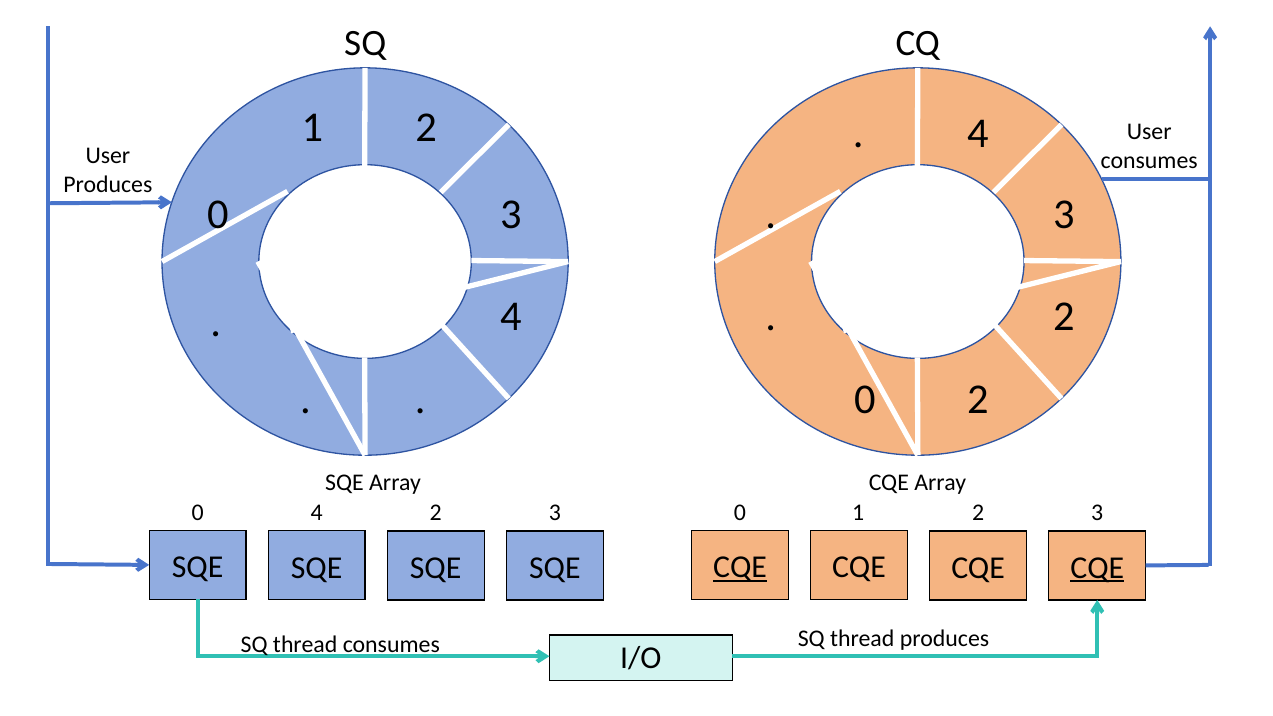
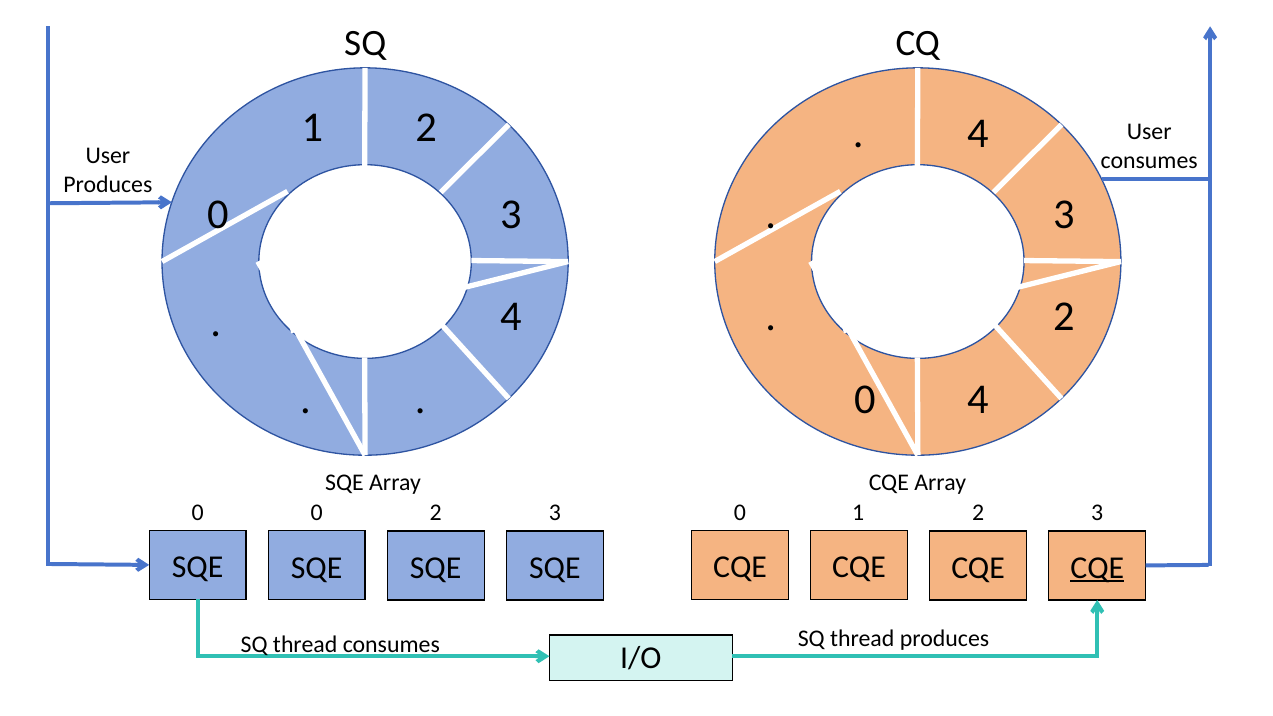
0 2: 2 -> 4
0 4: 4 -> 0
CQE at (740, 567) underline: present -> none
